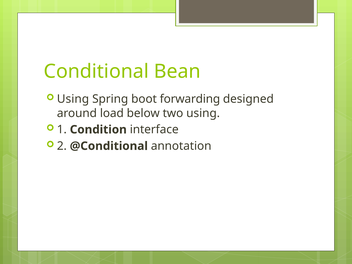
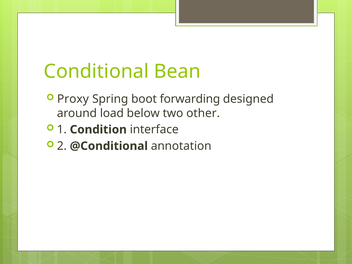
Using at (73, 99): Using -> Proxy
two using: using -> other
